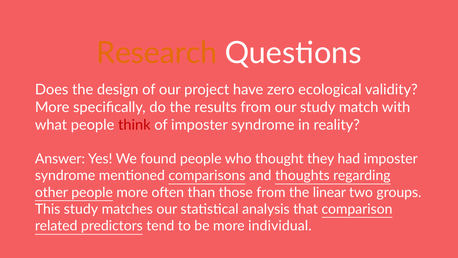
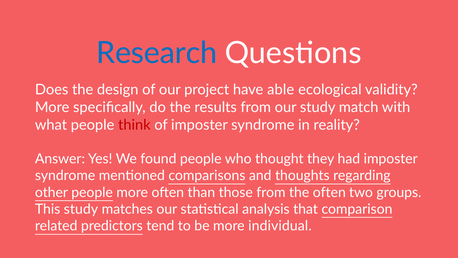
Research colour: orange -> blue
zero: zero -> able
the linear: linear -> often
